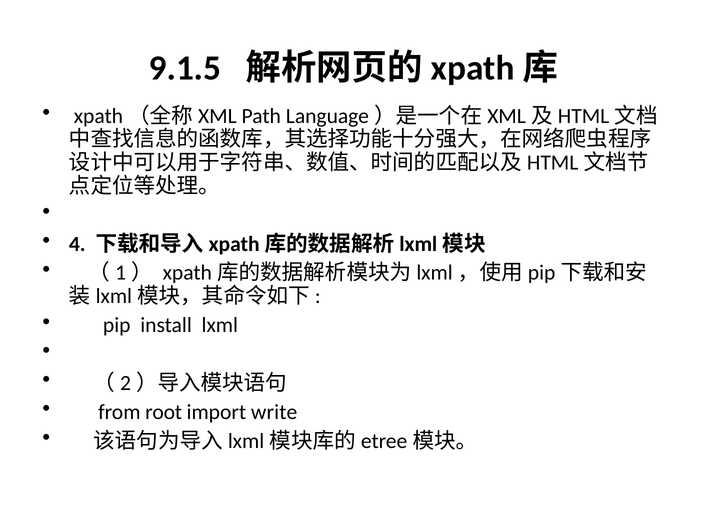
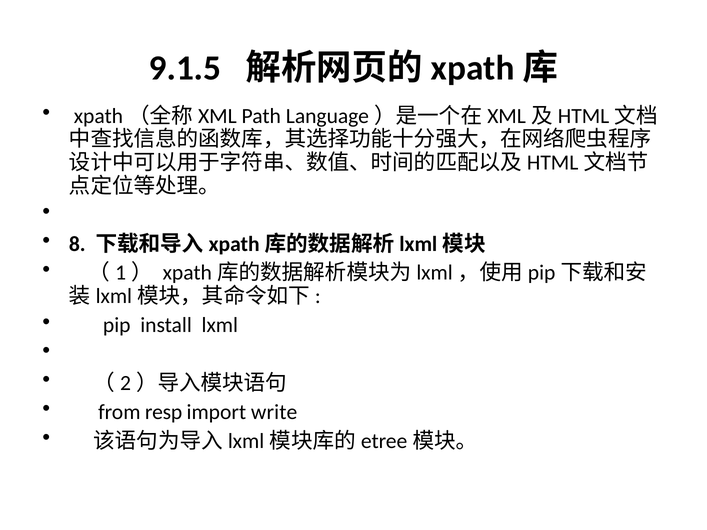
4: 4 -> 8
root: root -> resp
